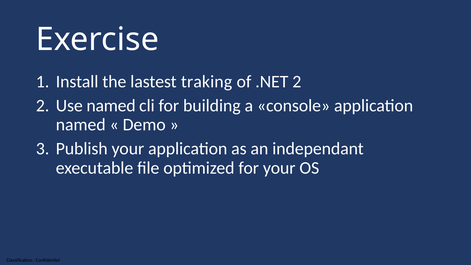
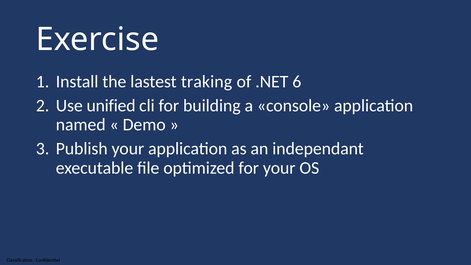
.NET 2: 2 -> 6
Use named: named -> unified
